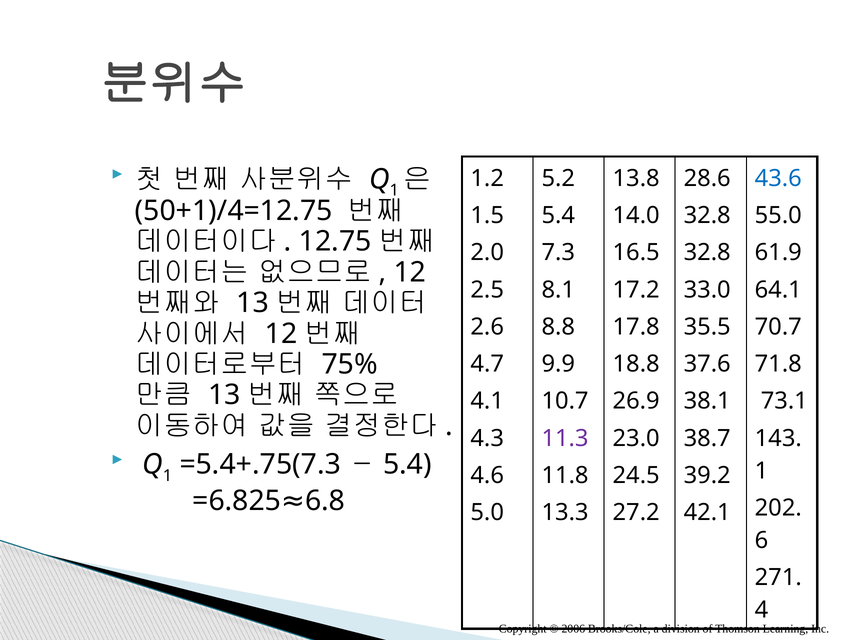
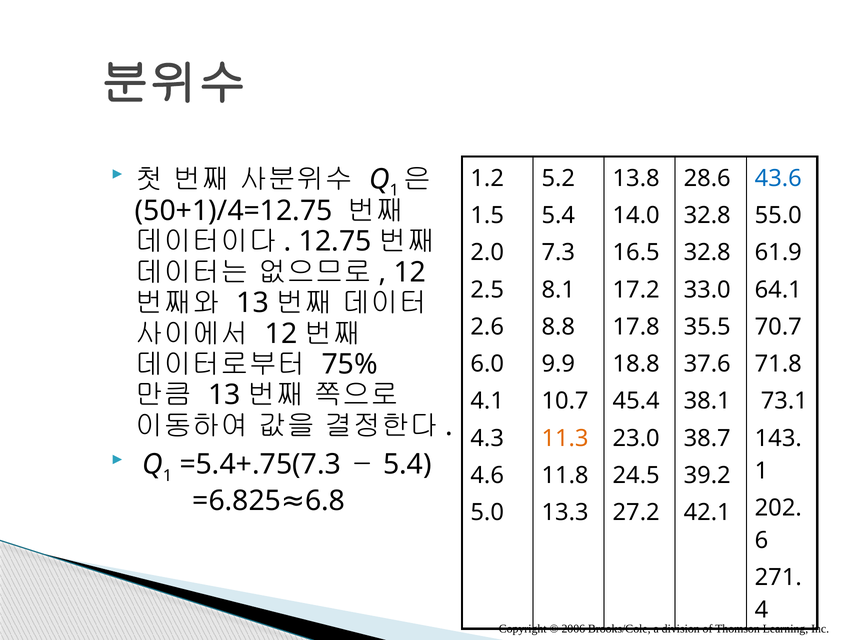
4.7: 4.7 -> 6.0
26.9: 26.9 -> 45.4
11.3 colour: purple -> orange
